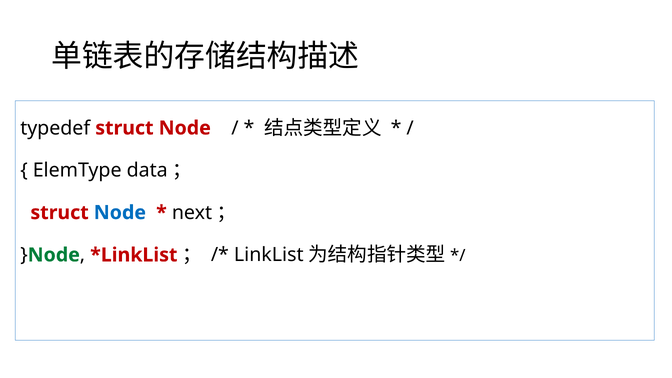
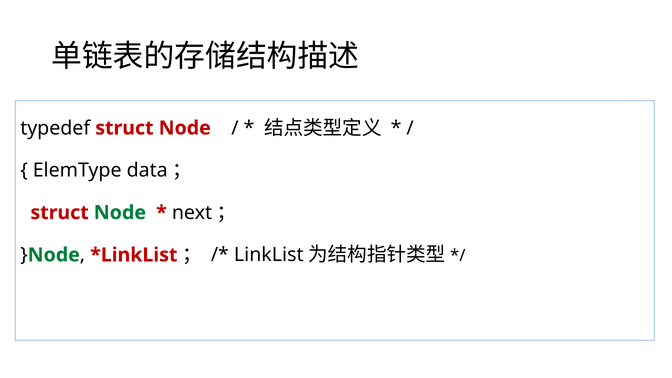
Node at (120, 213) colour: blue -> green
